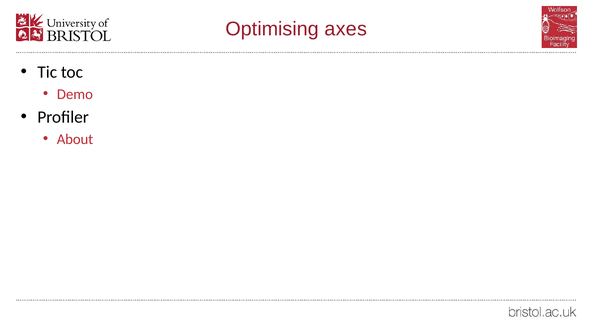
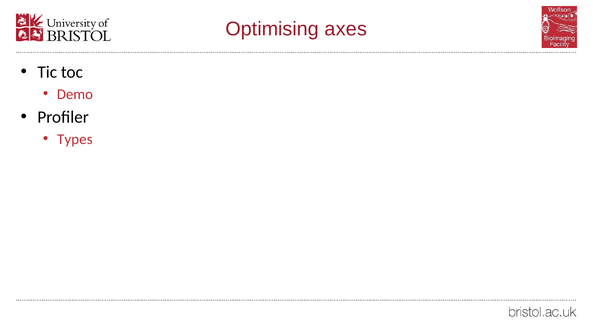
About: About -> Types
